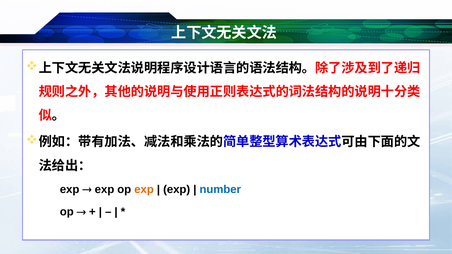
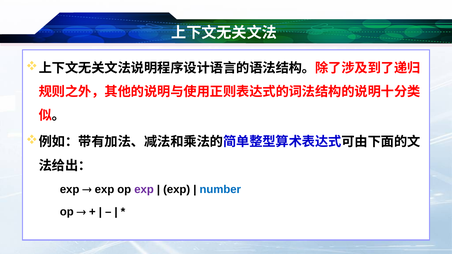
exp at (144, 189) colour: orange -> purple
